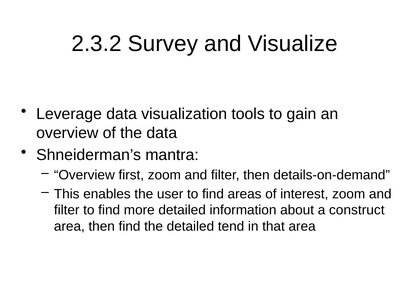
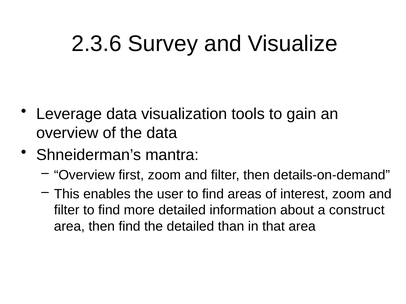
2.3.2: 2.3.2 -> 2.3.6
tend: tend -> than
